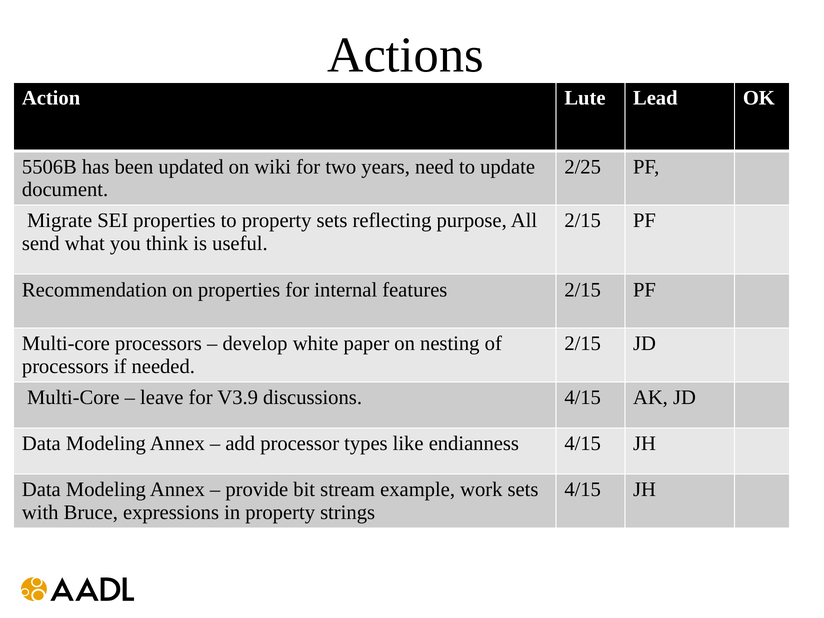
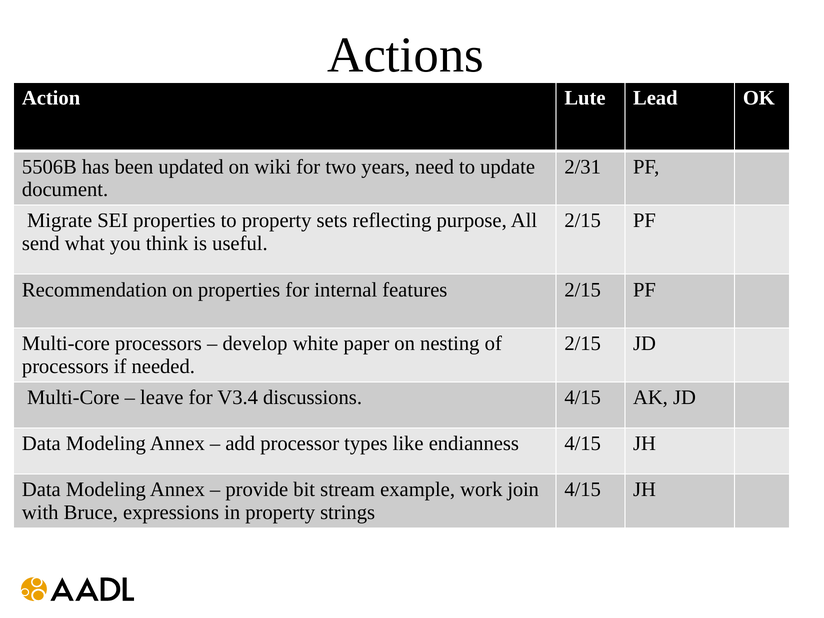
2/25: 2/25 -> 2/31
V3.9: V3.9 -> V3.4
work sets: sets -> join
